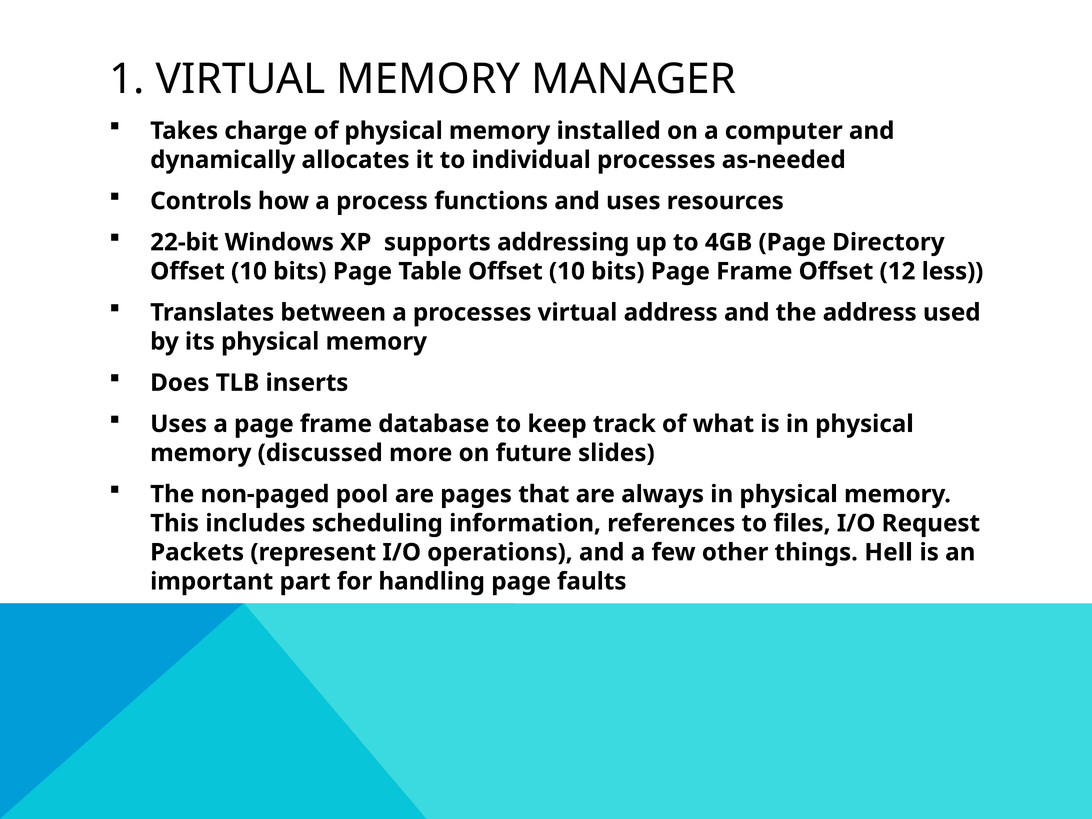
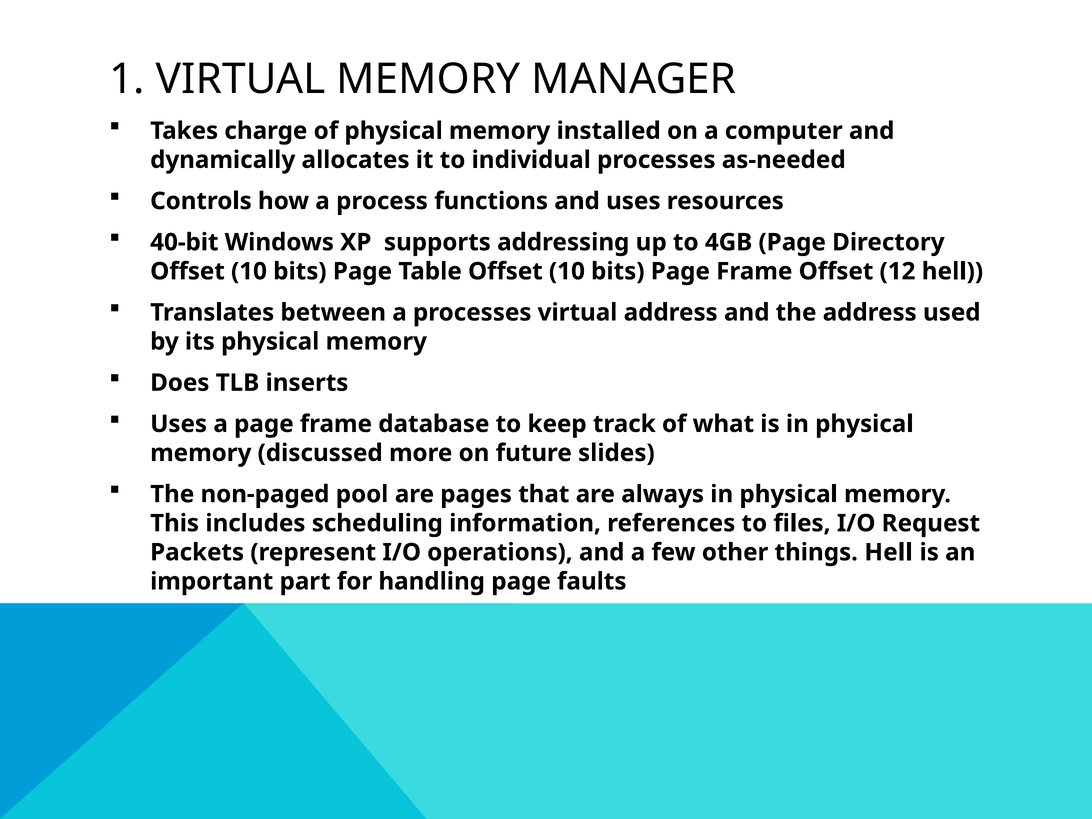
22-bit: 22-bit -> 40-bit
12 less: less -> hell
